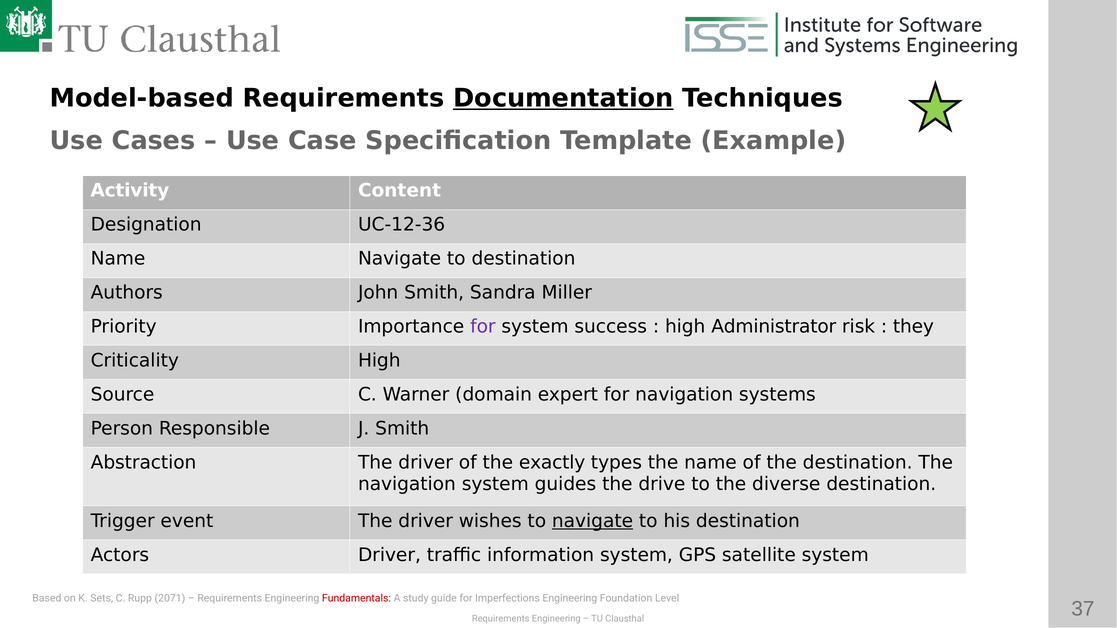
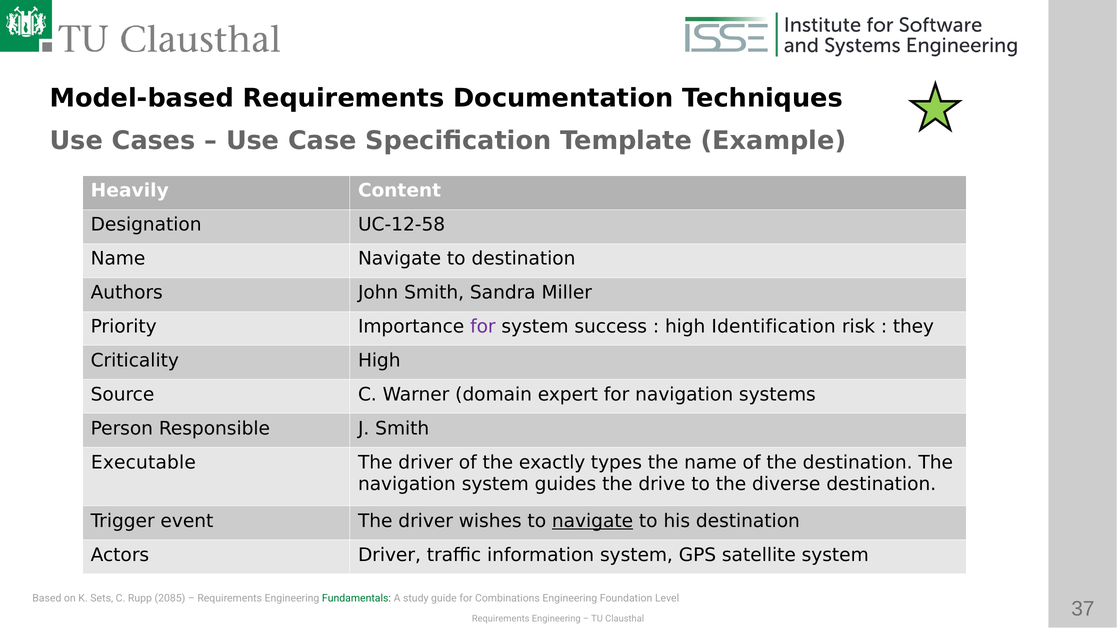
Documentation underline: present -> none
Activity: Activity -> Heavily
UC-12-36: UC-12-36 -> UC-12-58
Administrator: Administrator -> Identification
Abstraction: Abstraction -> Executable
2071: 2071 -> 2085
Fundamentals colour: red -> green
Imperfections: Imperfections -> Combinations
